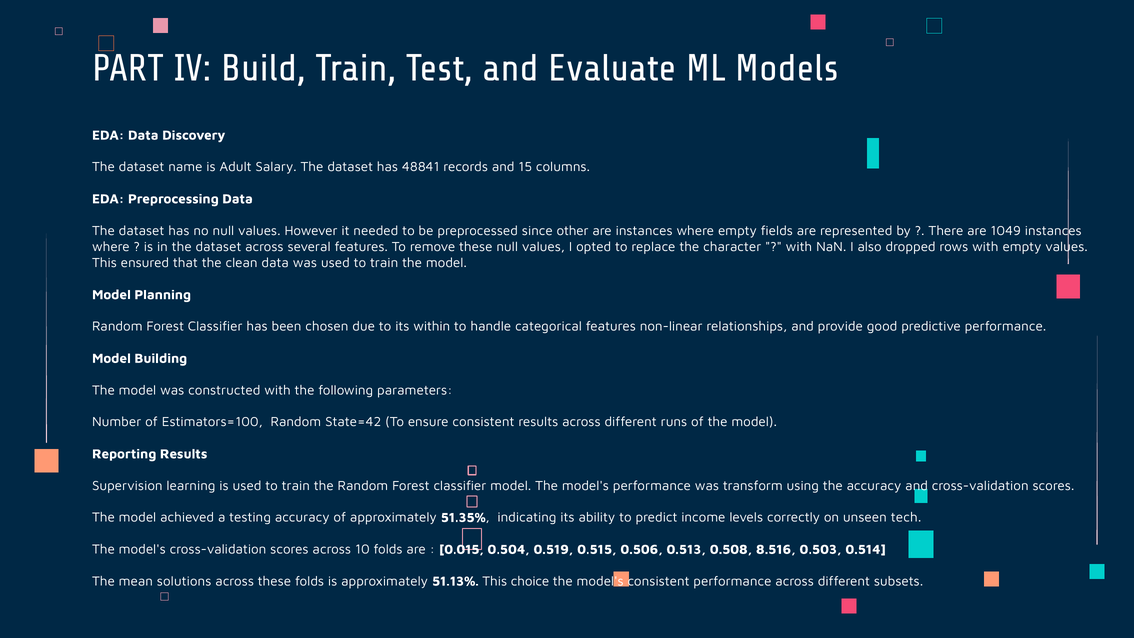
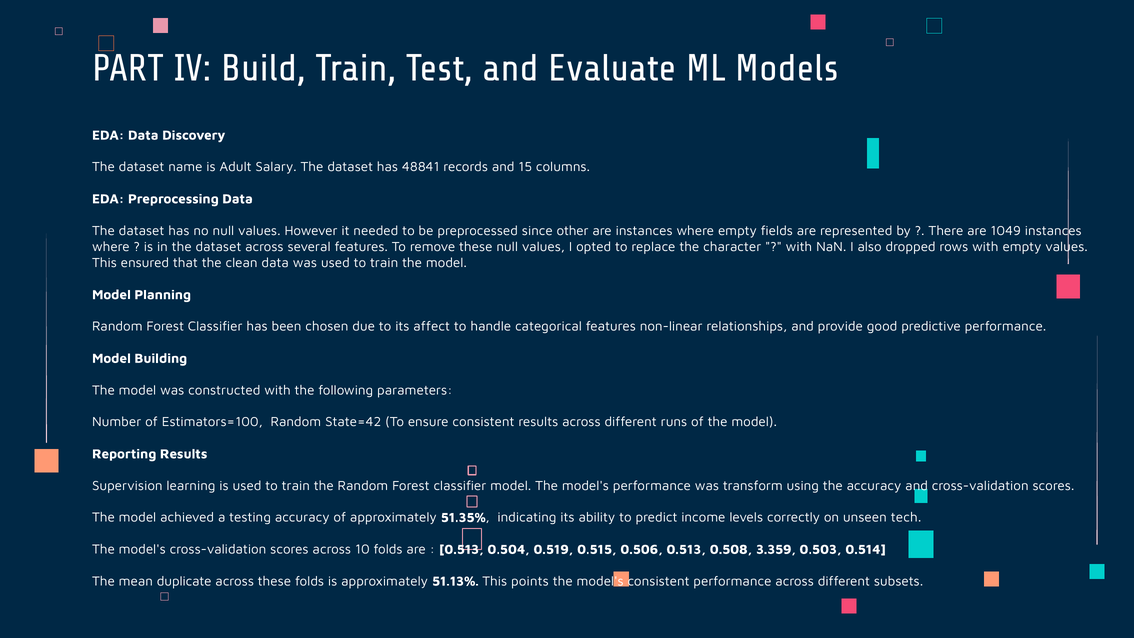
within: within -> affect
0.015 at (461, 549): 0.015 -> 0.513
8.516: 8.516 -> 3.359
solutions: solutions -> duplicate
choice: choice -> points
